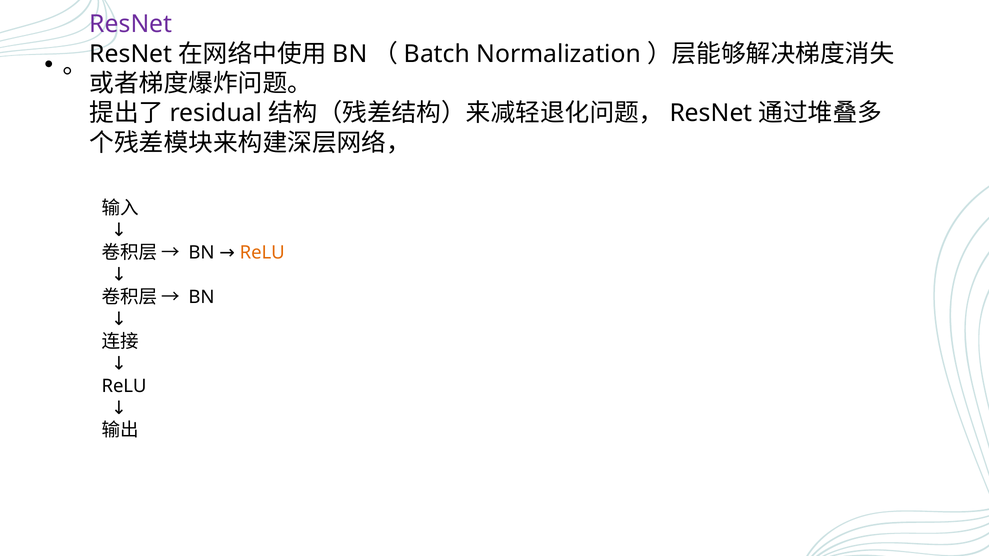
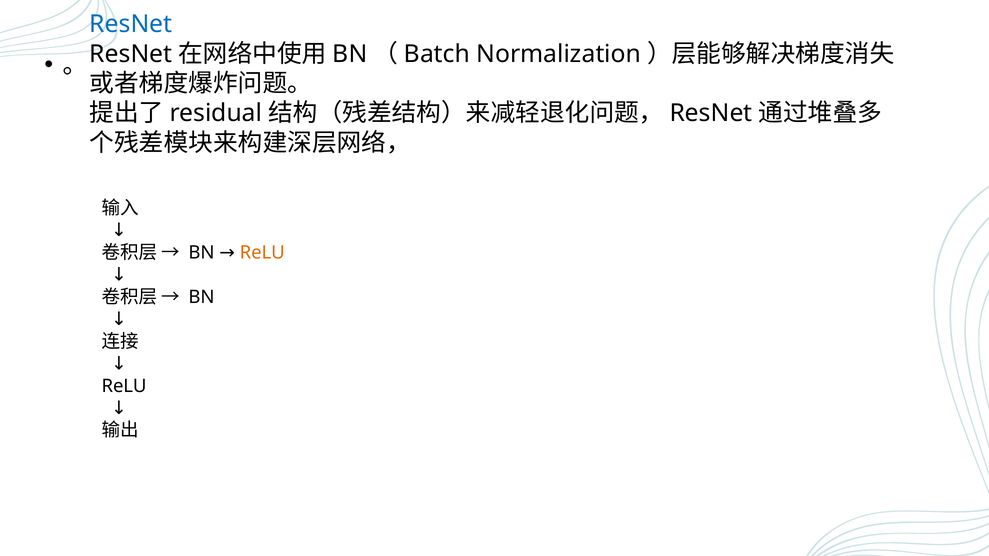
ResNet at (131, 24) colour: purple -> blue
